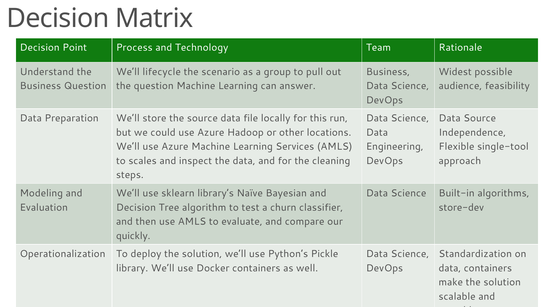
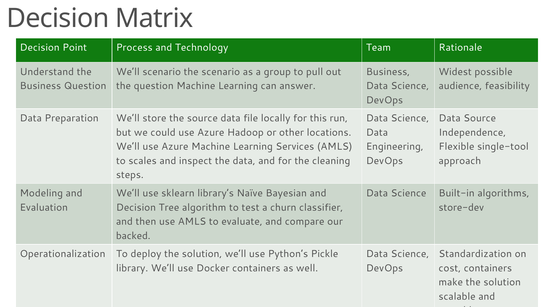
We’ll lifecycle: lifecycle -> scenario
quickly: quickly -> backed
data at (450, 268): data -> cost
